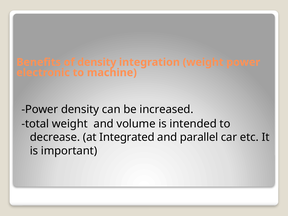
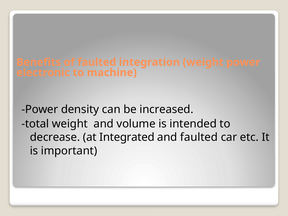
of density: density -> faulted
and parallel: parallel -> faulted
